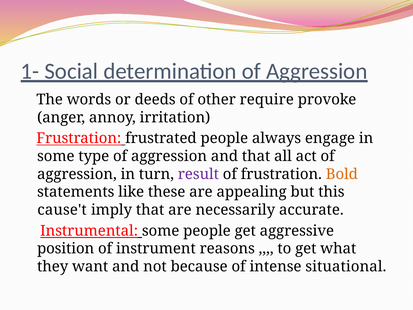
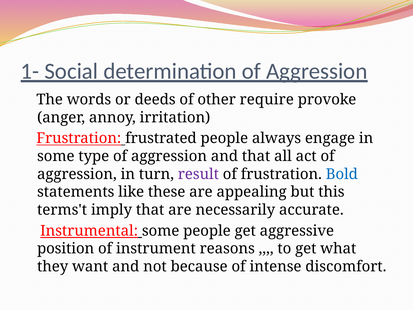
Bold colour: orange -> blue
cause't: cause't -> terms't
situational: situational -> discomfort
